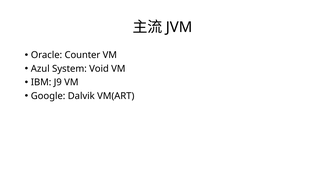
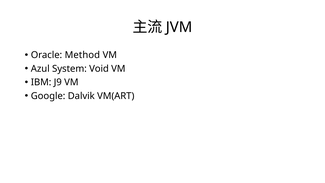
Counter: Counter -> Method
